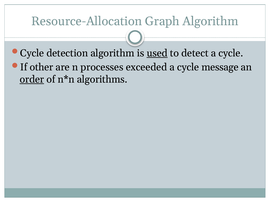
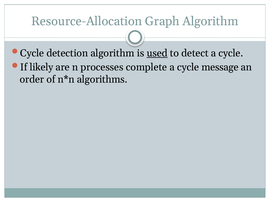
other: other -> likely
exceeded: exceeded -> complete
order underline: present -> none
